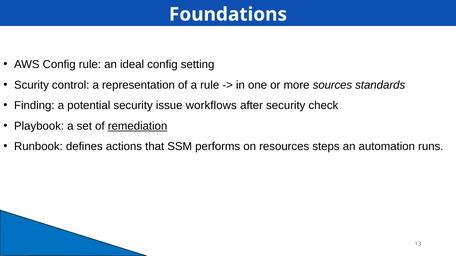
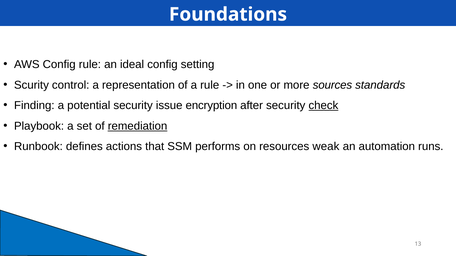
workflows: workflows -> encryption
check underline: none -> present
steps: steps -> weak
